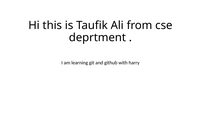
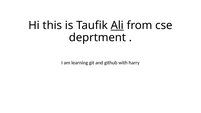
Ali underline: none -> present
